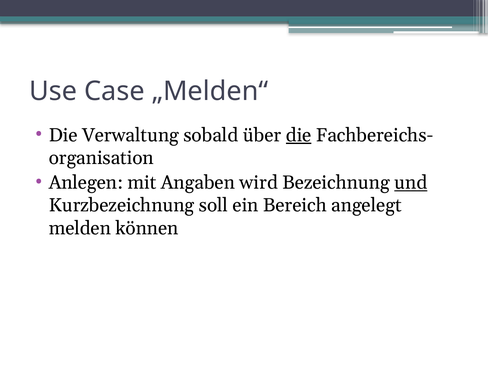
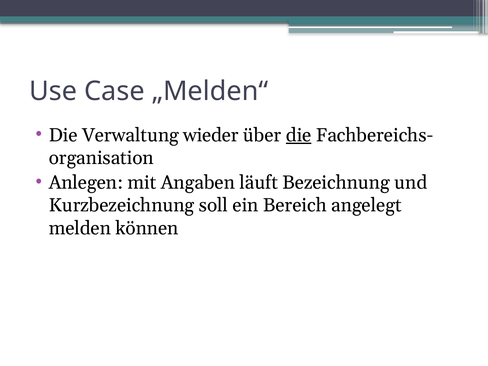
sobald: sobald -> wieder
wird: wird -> läuft
und underline: present -> none
